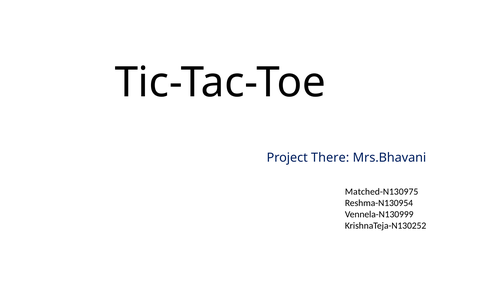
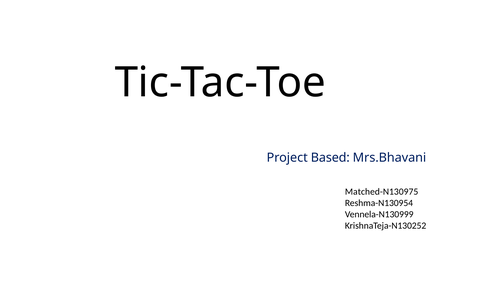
There: There -> Based
